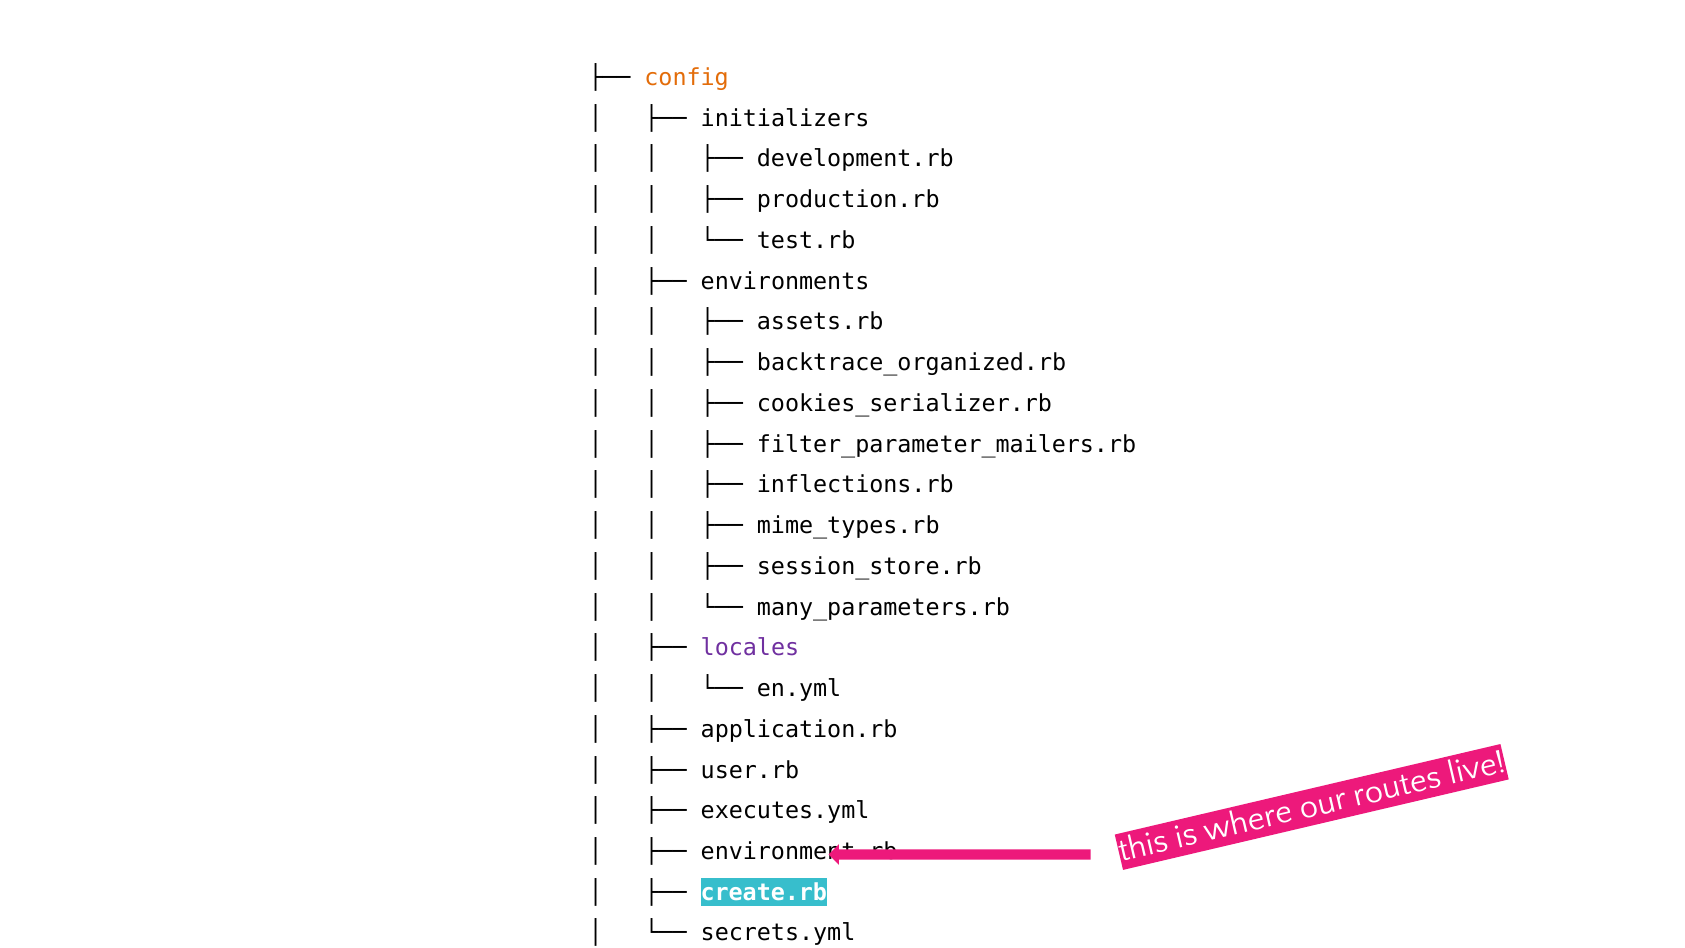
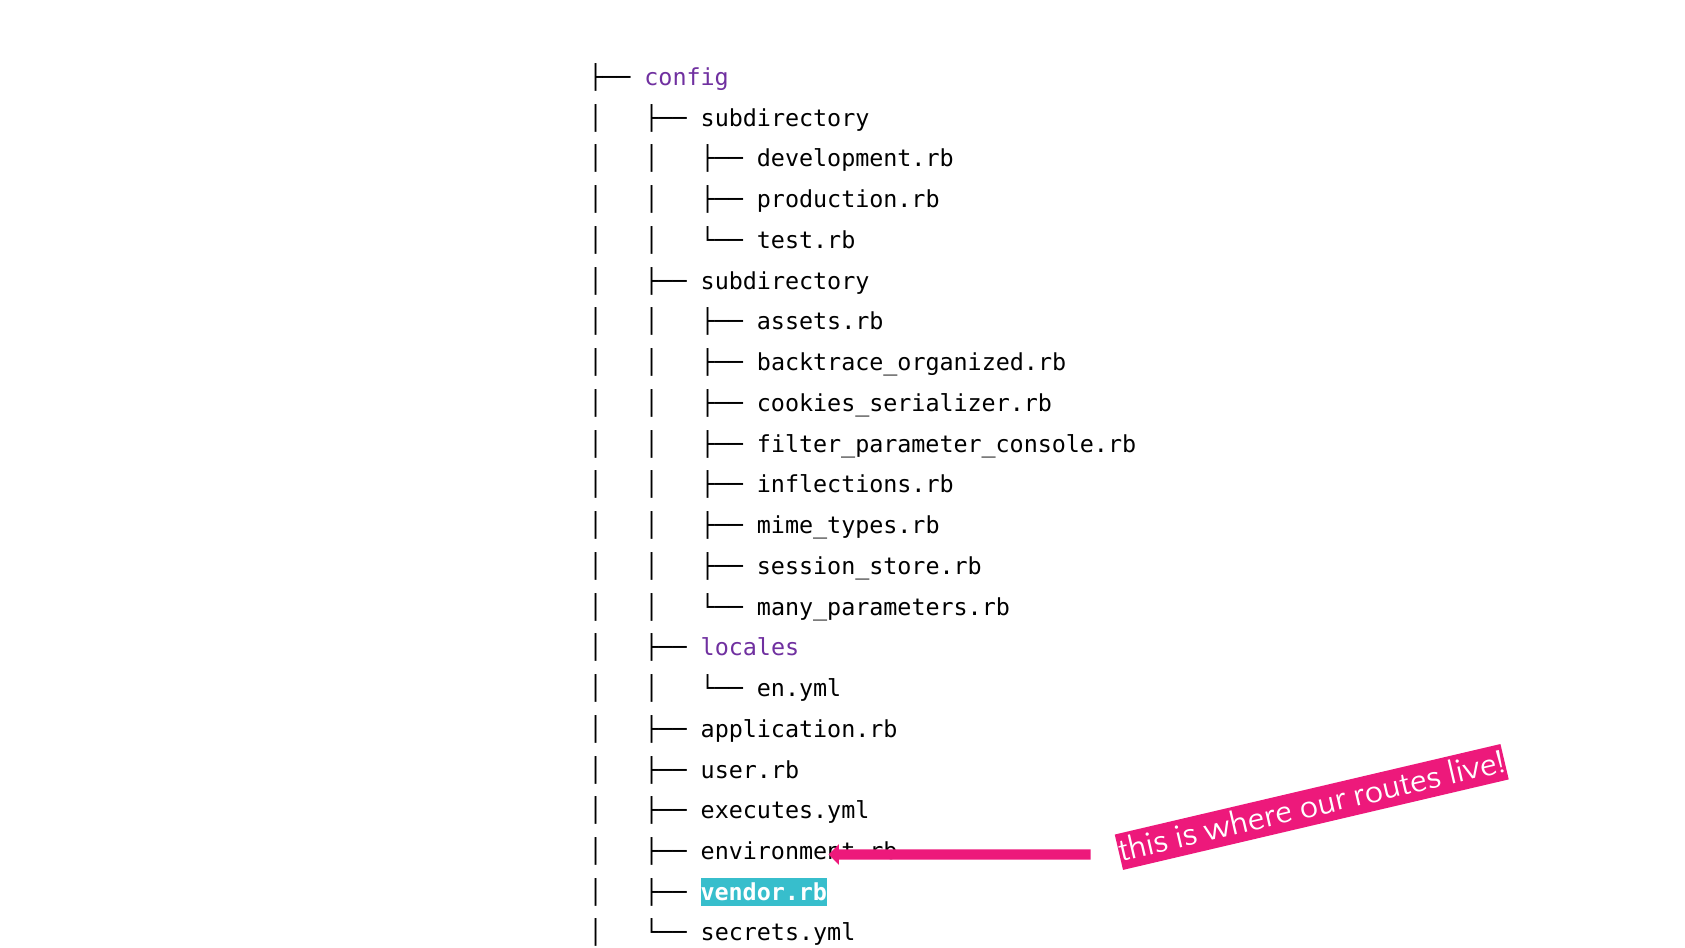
config colour: orange -> purple
initializers at (785, 118): initializers -> subdirectory
environments at (785, 281): environments -> subdirectory
filter_parameter_mailers.rb: filter_parameter_mailers.rb -> filter_parameter_console.rb
create.rb: create.rb -> vendor.rb
